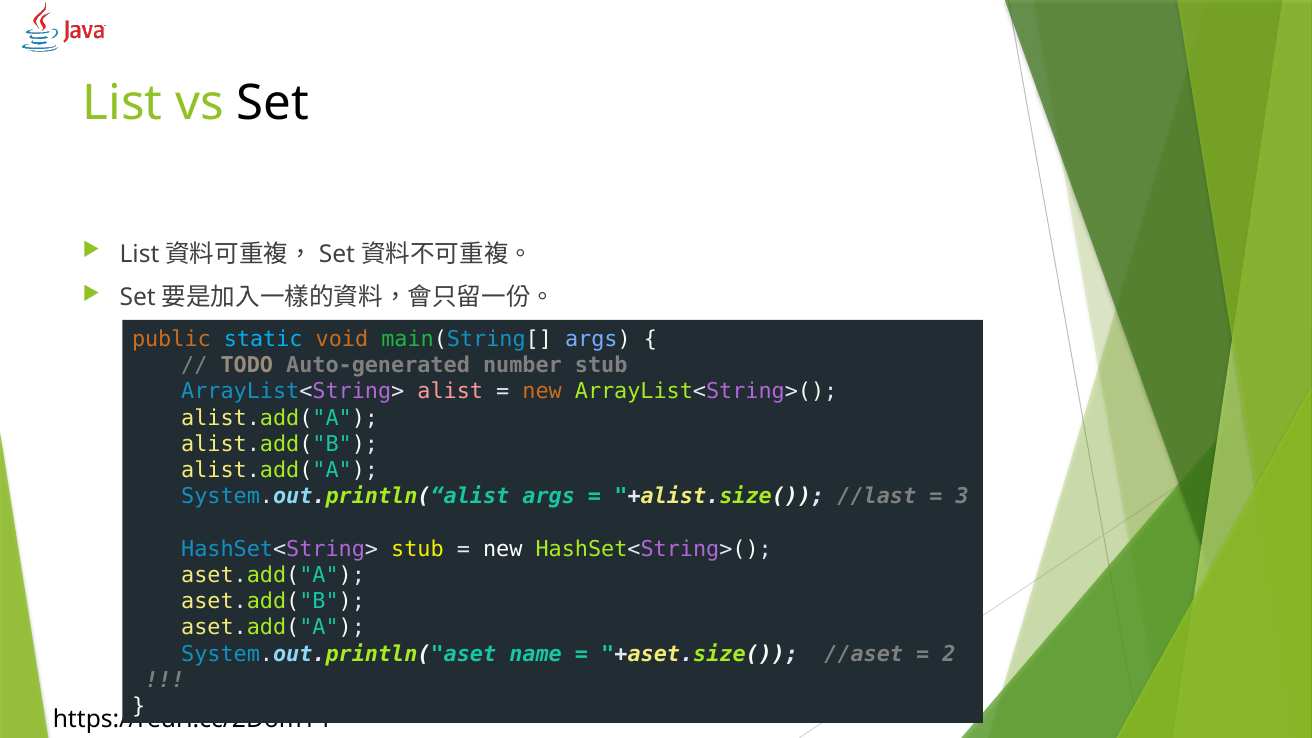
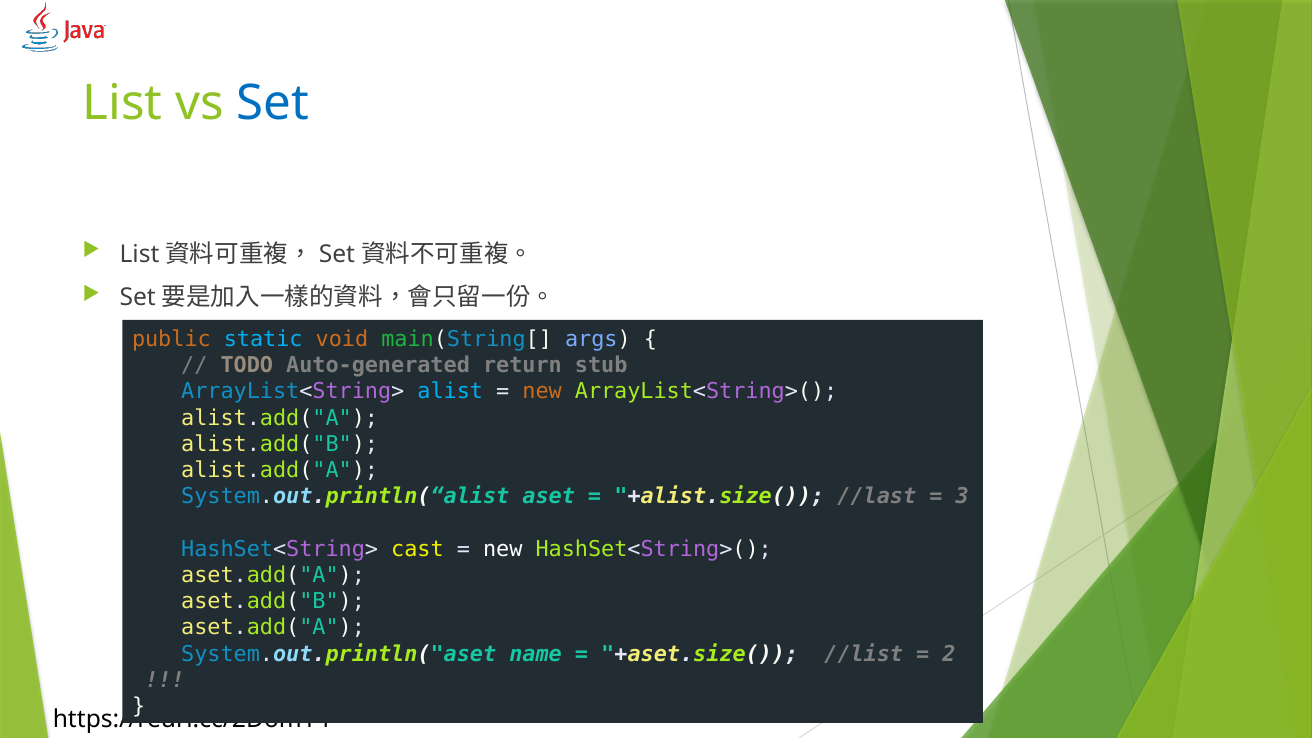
Set colour: black -> blue
number: number -> return
alist colour: pink -> light blue
System.out.println(“alist args: args -> aset
HashSet<String> stub: stub -> cast
//aset: //aset -> //list
